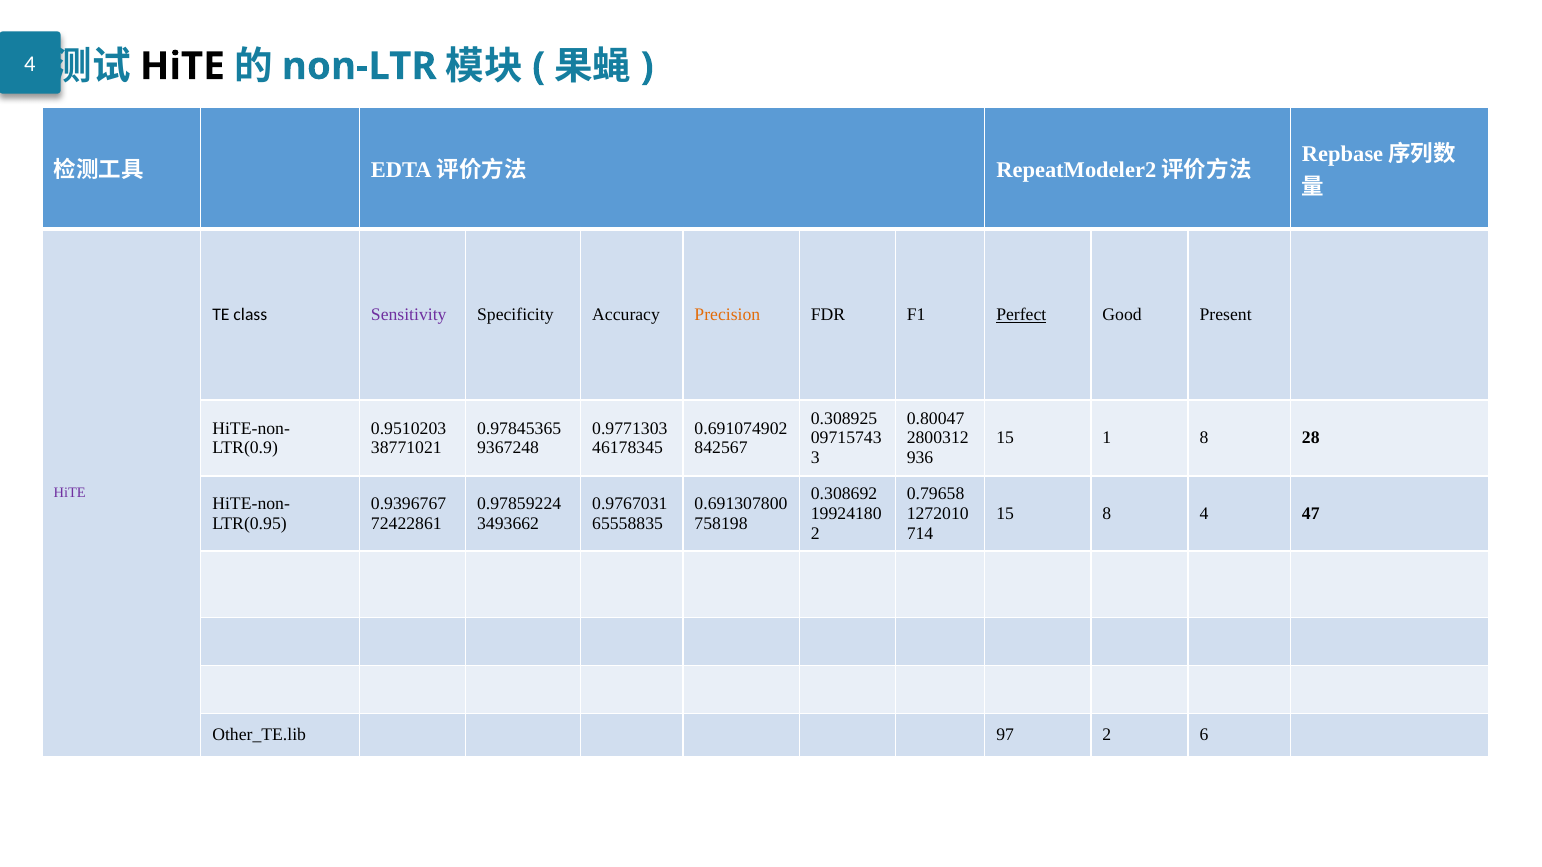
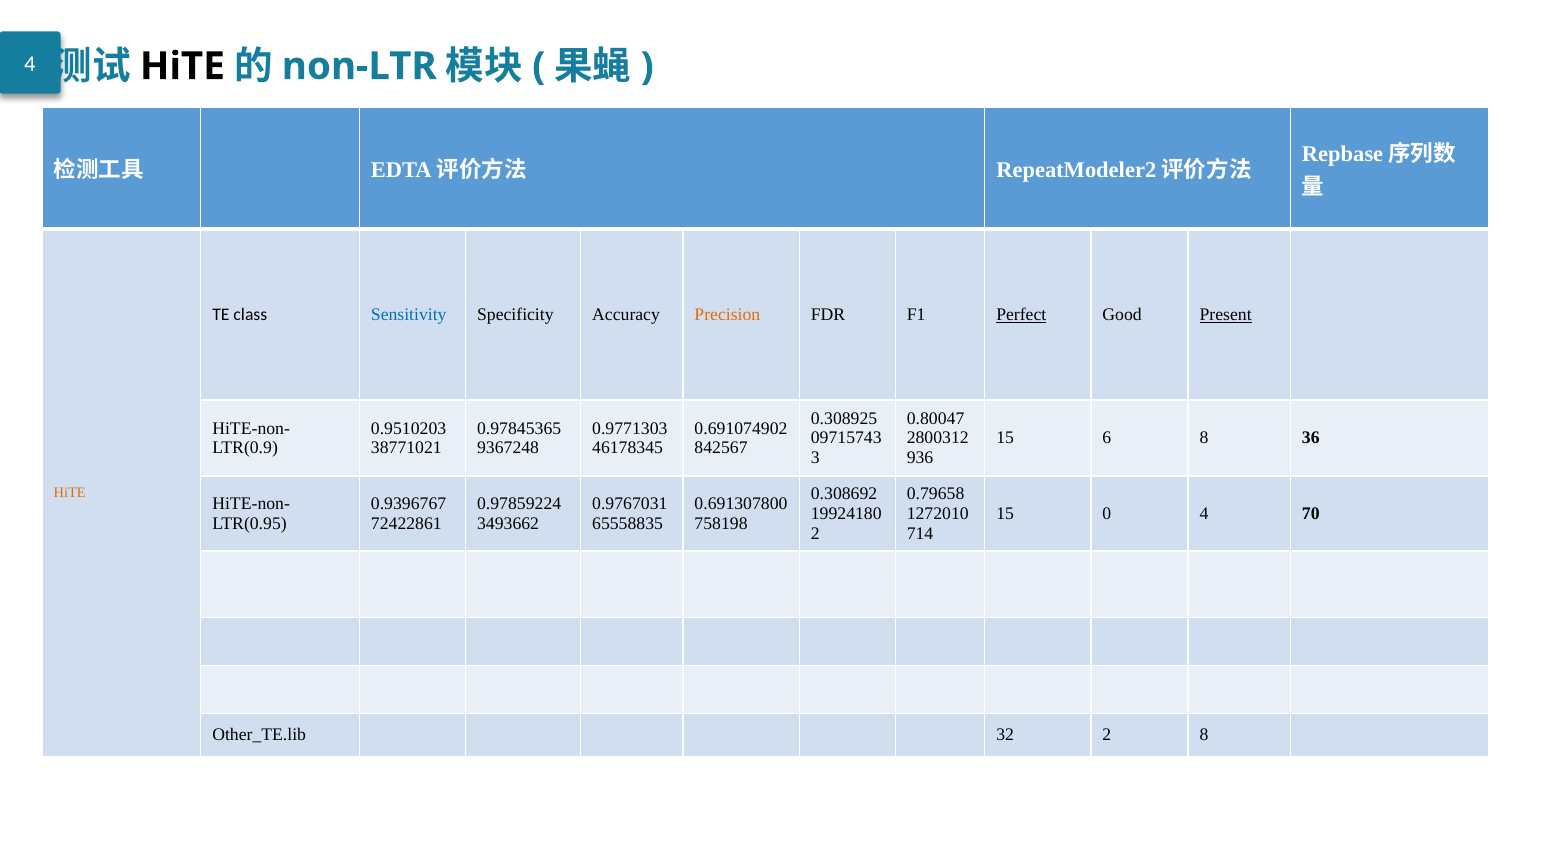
Sensitivity colour: purple -> blue
Present underline: none -> present
1: 1 -> 6
28: 28 -> 36
HiTE at (70, 493) colour: purple -> orange
15 8: 8 -> 0
47: 47 -> 70
97: 97 -> 32
2 6: 6 -> 8
